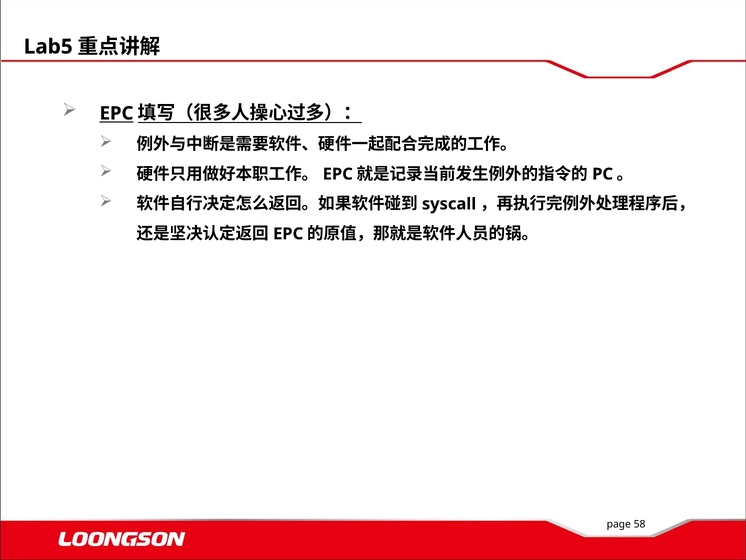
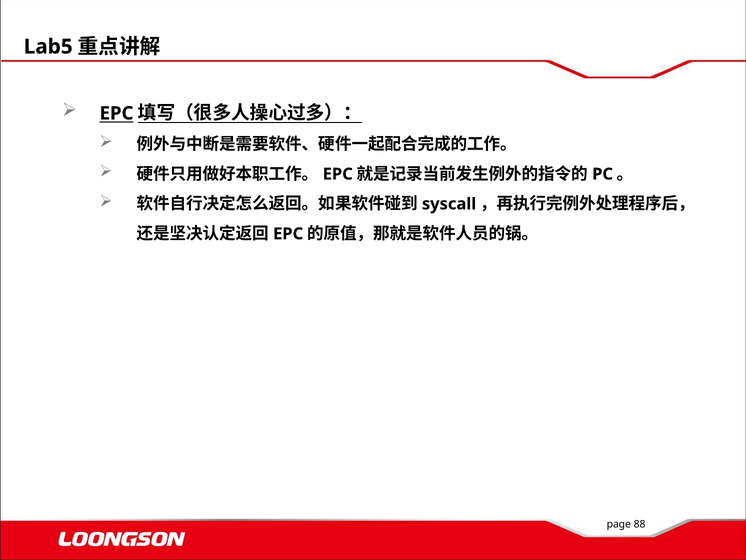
58: 58 -> 88
